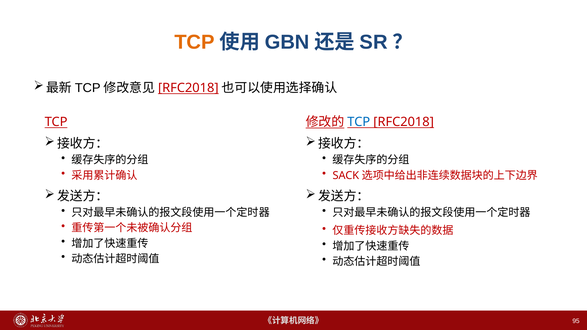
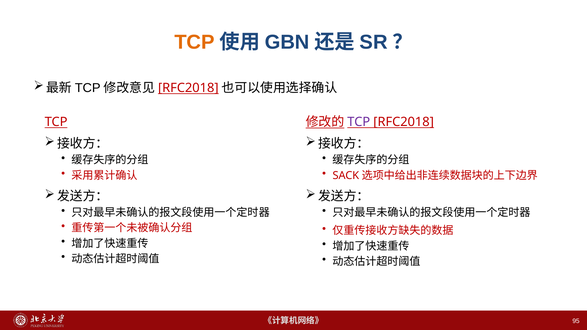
TCP at (359, 122) colour: blue -> purple
